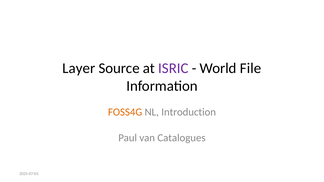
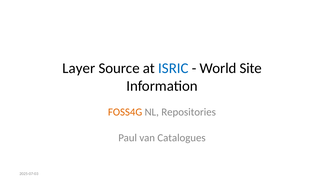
ISRIC colour: purple -> blue
File: File -> Site
Introduction: Introduction -> Repositories
